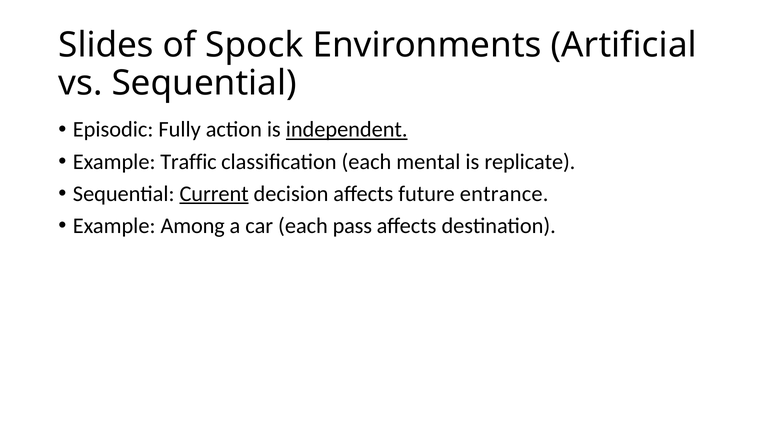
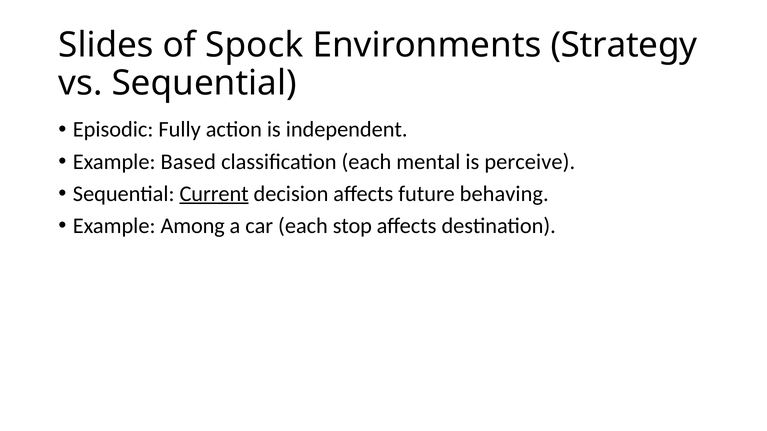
Artificial: Artificial -> Strategy
independent underline: present -> none
Traffic: Traffic -> Based
replicate: replicate -> perceive
entrance: entrance -> behaving
pass: pass -> stop
